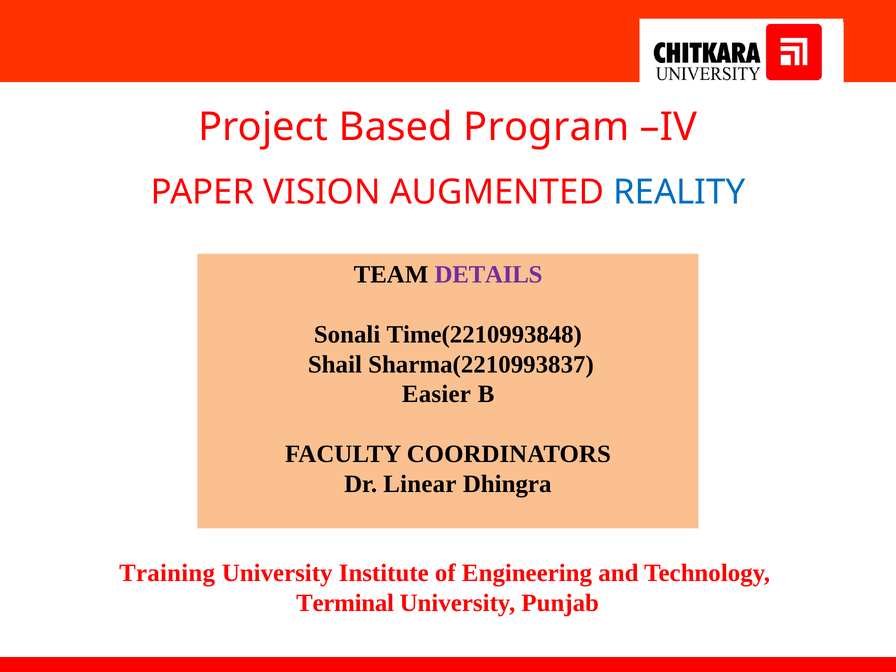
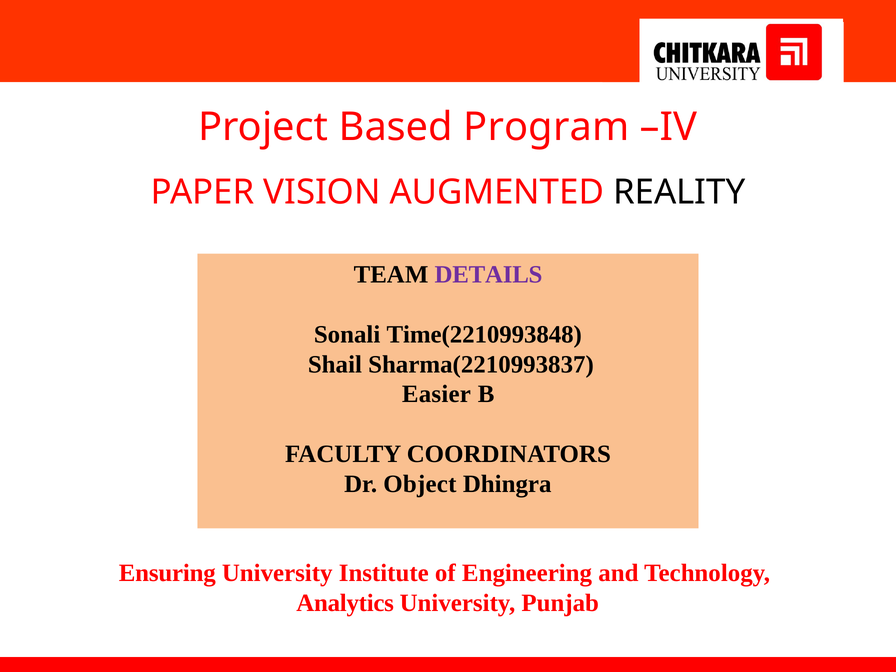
REALITY colour: blue -> black
Linear: Linear -> Object
Training: Training -> Ensuring
Terminal: Terminal -> Analytics
